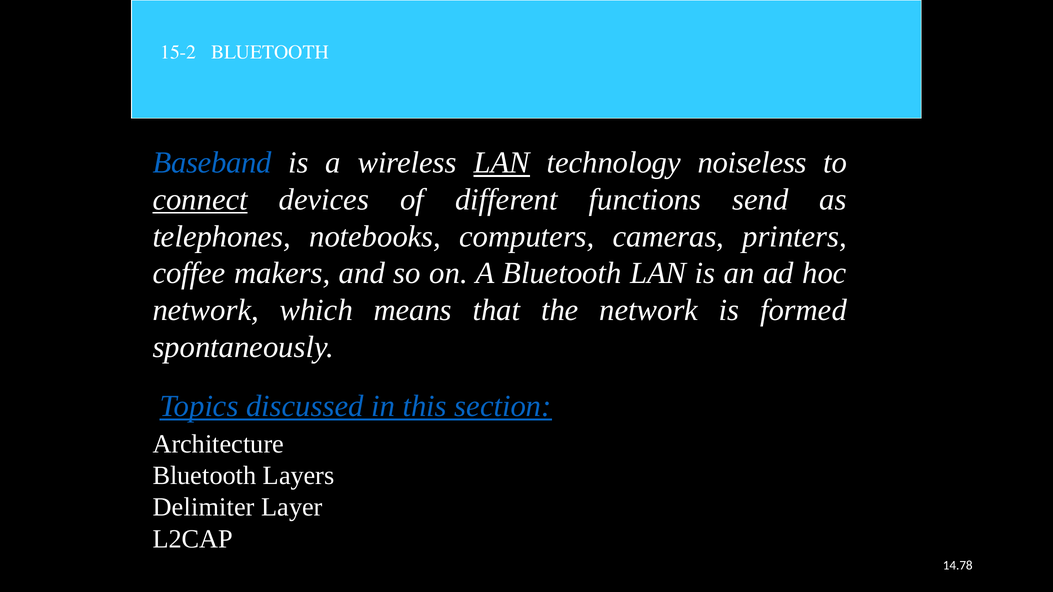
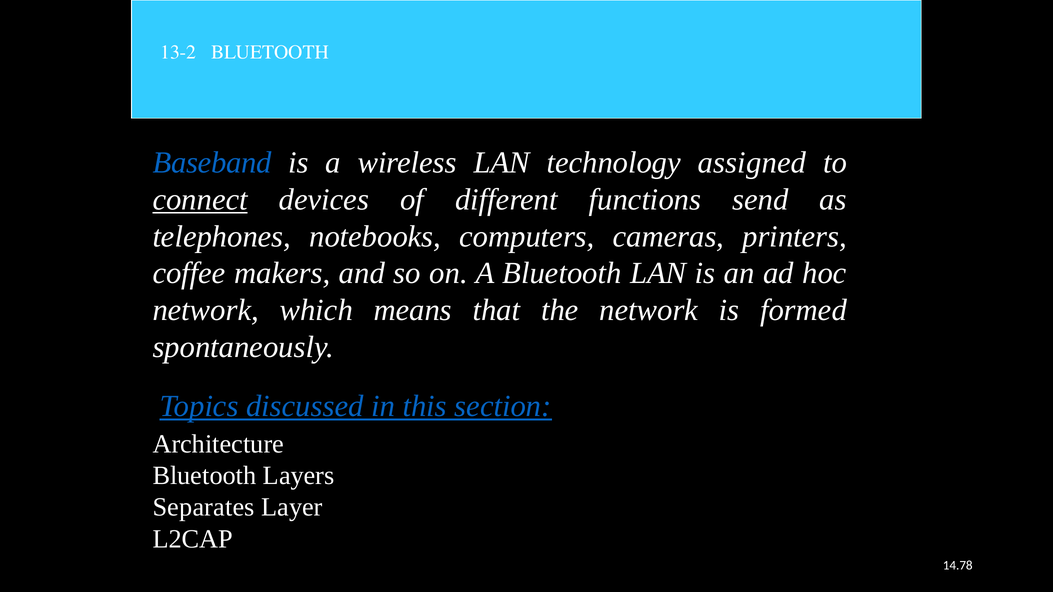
15-2: 15-2 -> 13-2
LAN at (502, 163) underline: present -> none
noiseless: noiseless -> assigned
Delimiter: Delimiter -> Separates
